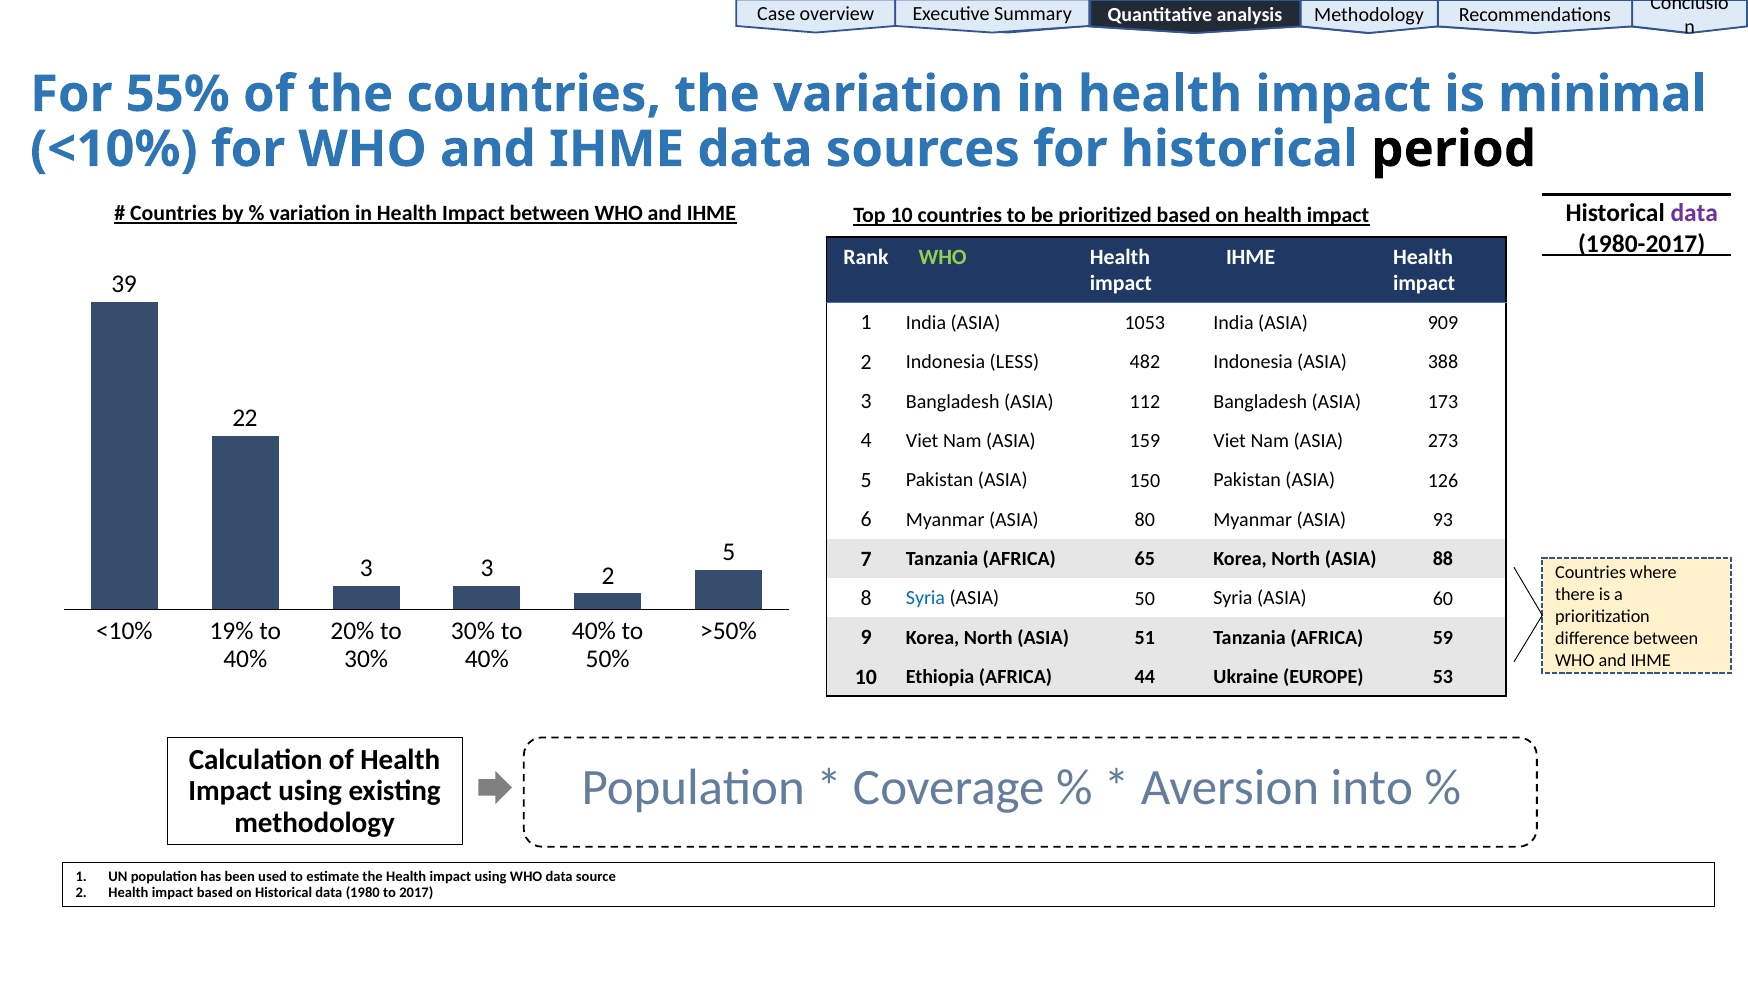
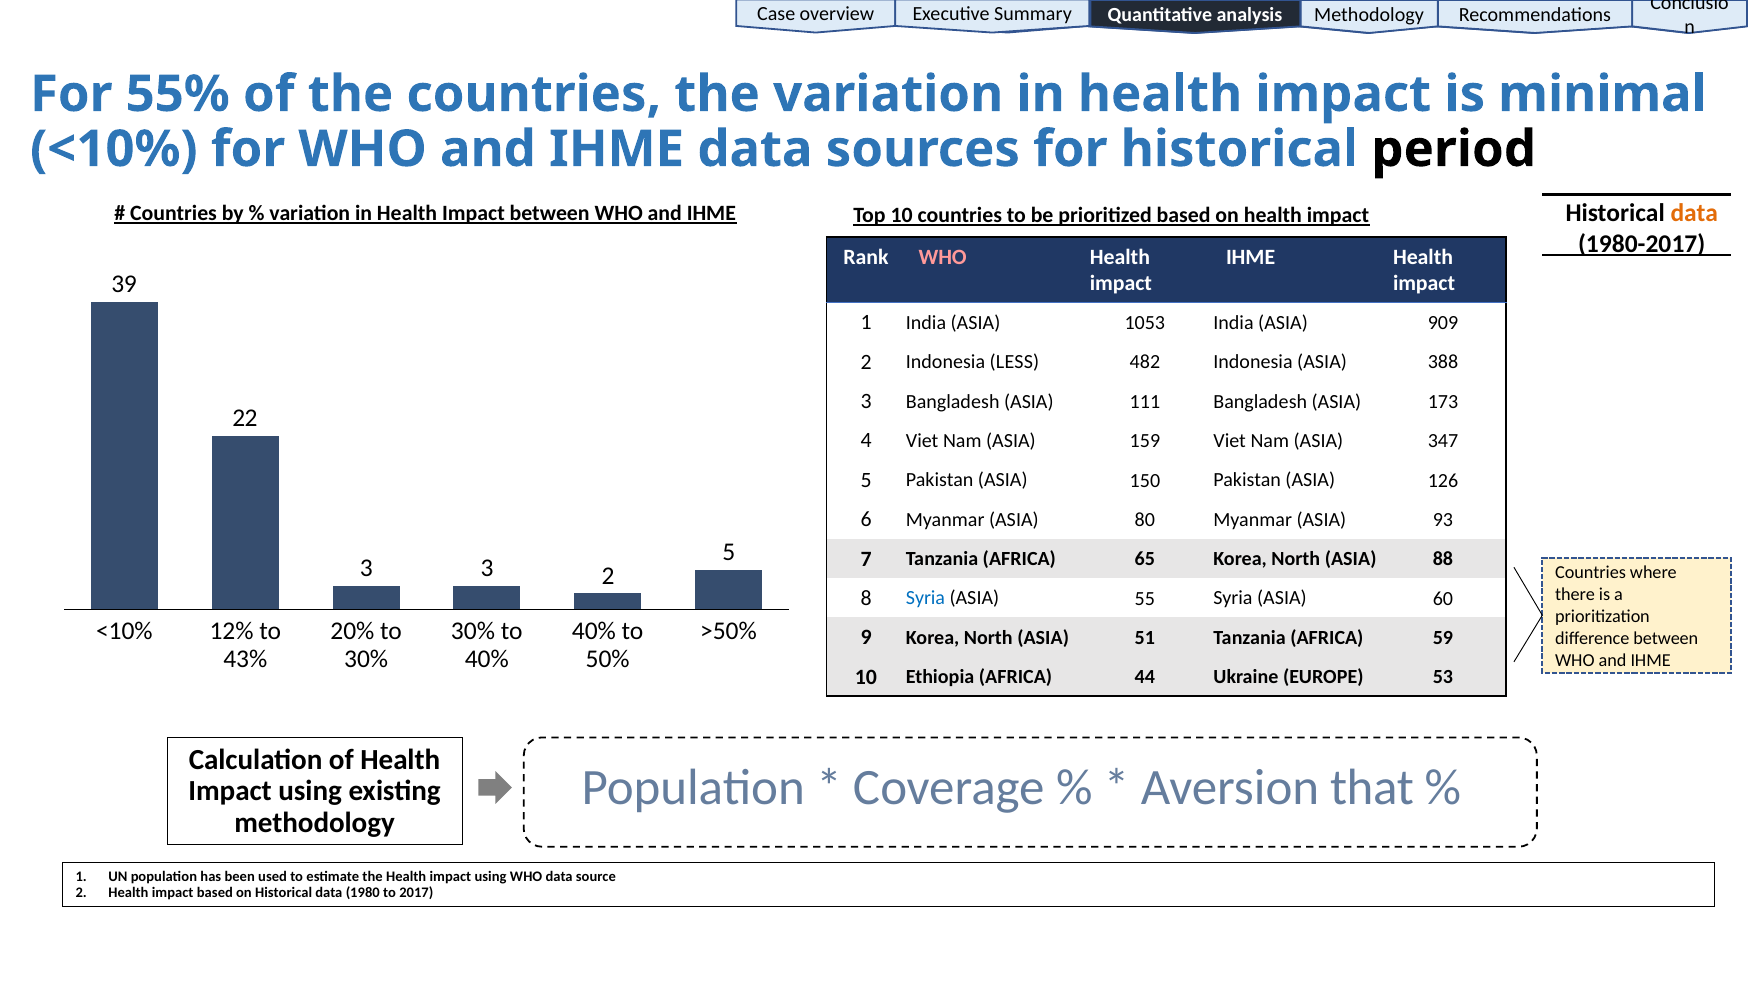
data at (1694, 213) colour: purple -> orange
WHO at (943, 257) colour: light green -> pink
112: 112 -> 111
273: 273 -> 347
50: 50 -> 55
19%: 19% -> 12%
40% at (245, 659): 40% -> 43%
into: into -> that
